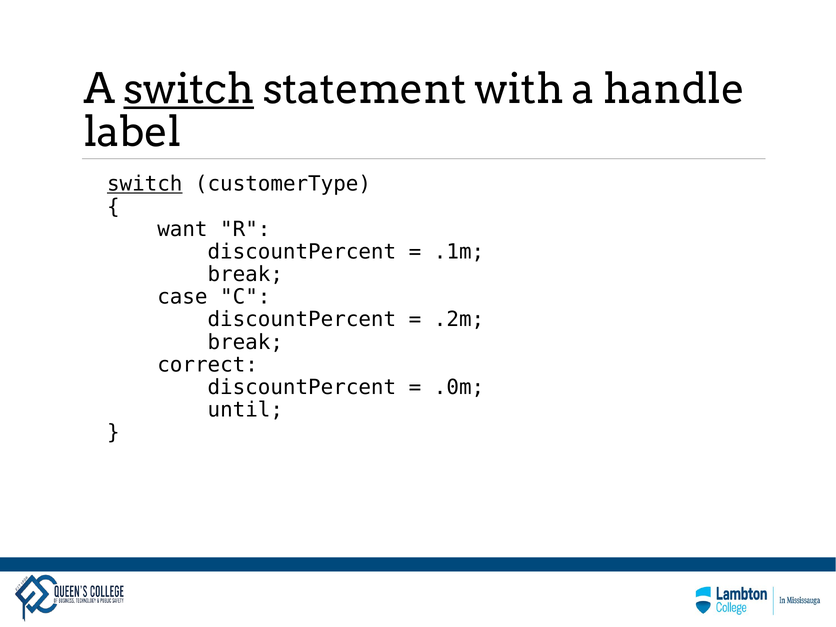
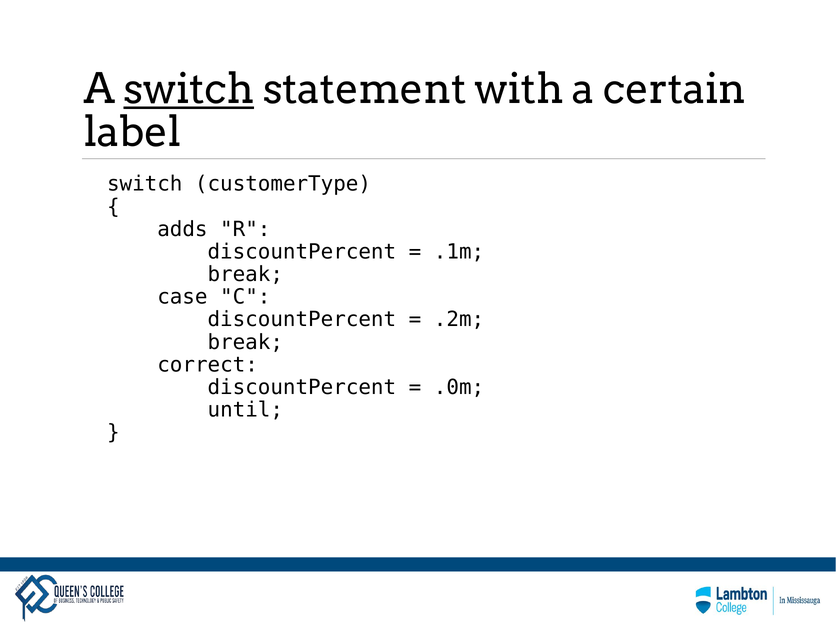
handle: handle -> certain
switch at (145, 184) underline: present -> none
want: want -> adds
